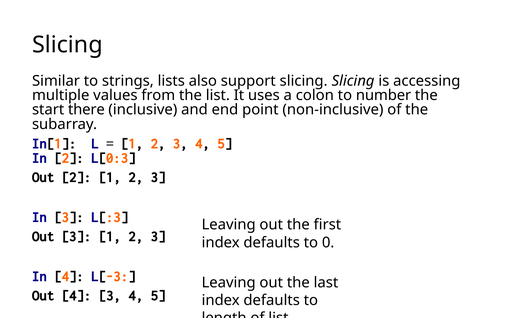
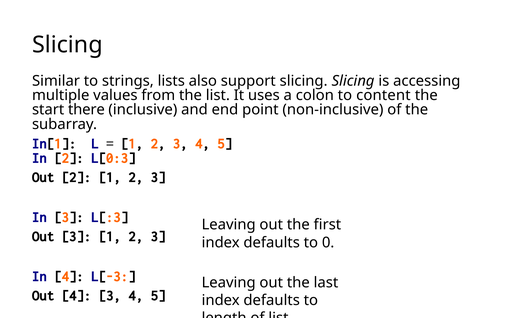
number: number -> content
